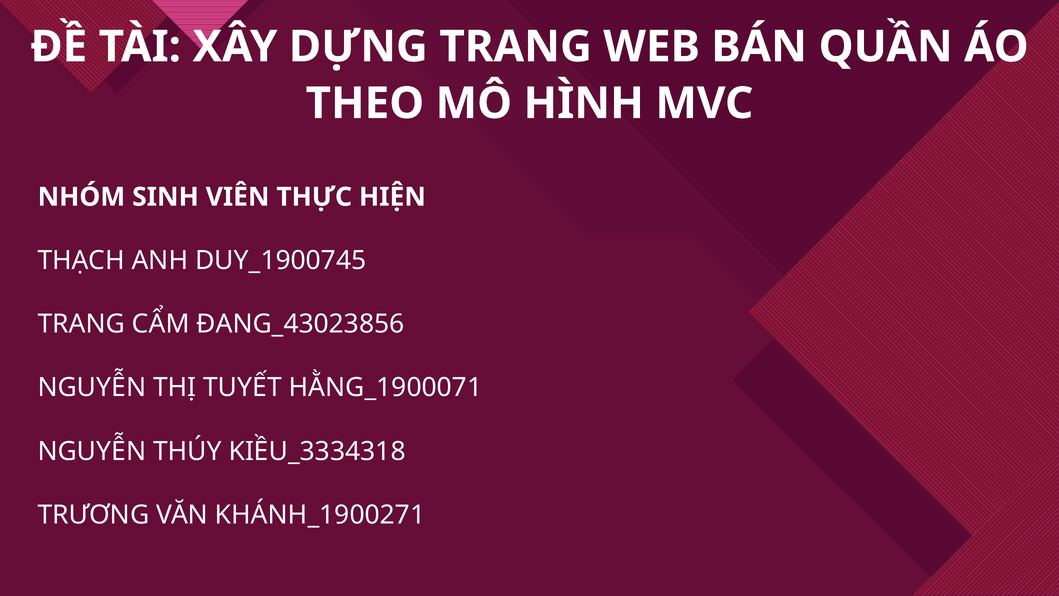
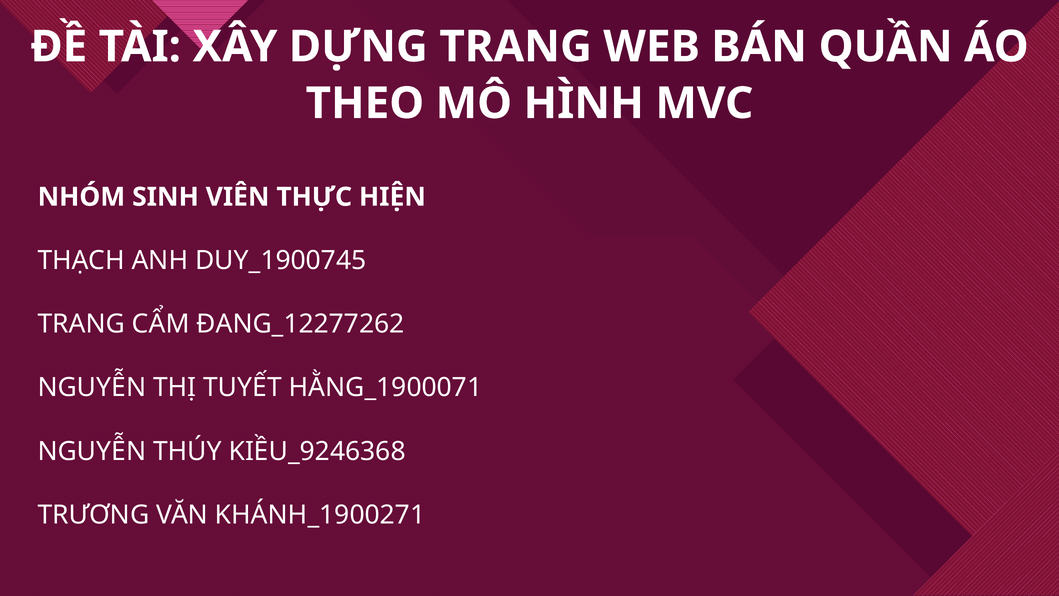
ĐANG_43023856: ĐANG_43023856 -> ĐANG_12277262
KIỀU_3334318: KIỀU_3334318 -> KIỀU_9246368
